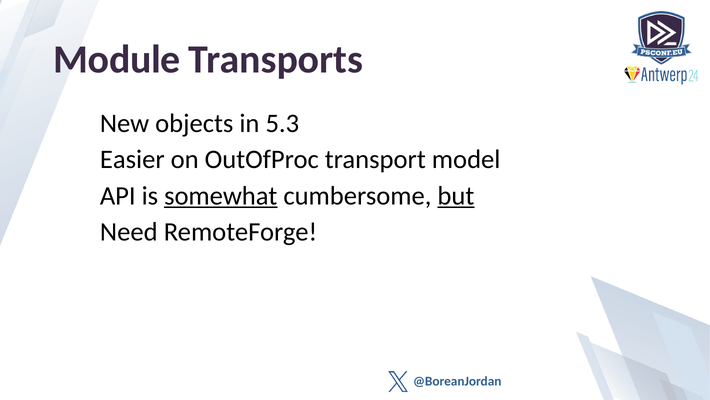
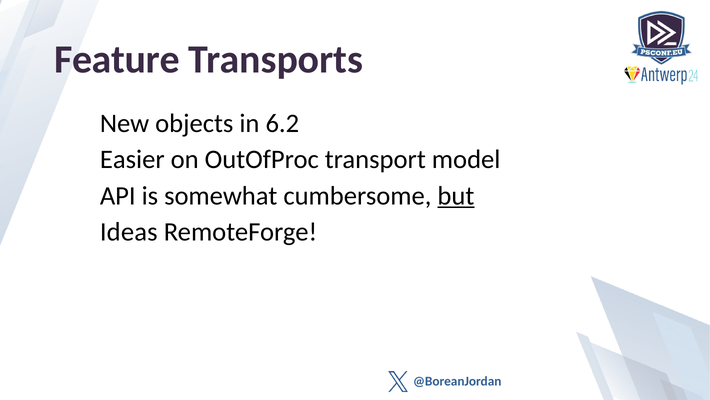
Module: Module -> Feature
5.3: 5.3 -> 6.2
somewhat underline: present -> none
Need: Need -> Ideas
